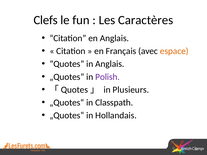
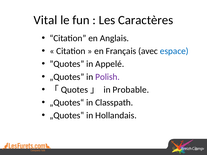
Clefs: Clefs -> Vital
espace colour: orange -> blue
in Anglais: Anglais -> Appelé
Plusieurs: Plusieurs -> Probable
